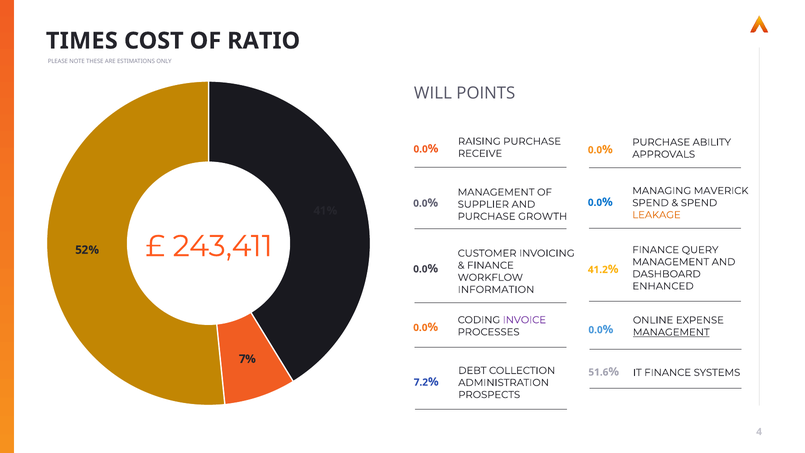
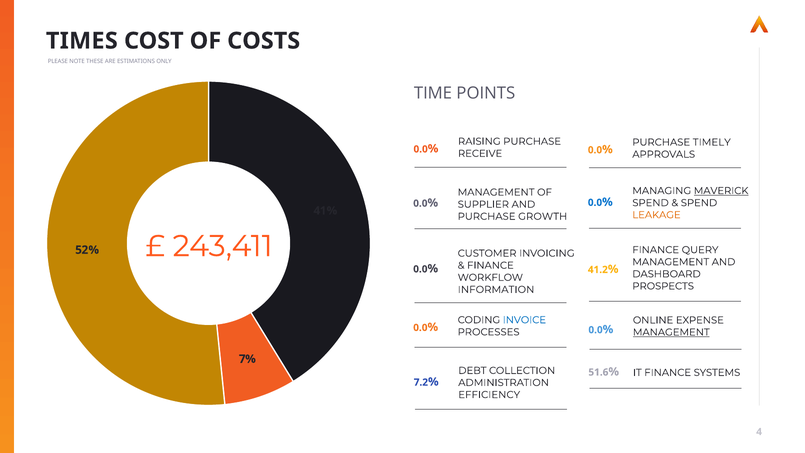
RATIO: RATIO -> COSTS
WILL: WILL -> TIME
ABILITY: ABILITY -> TIMELY
MAVERICK underline: none -> present
ENHANCED: ENHANCED -> PROSPECTS
INVOICE colour: purple -> blue
PROSPECTS: PROSPECTS -> EFFICIENCY
